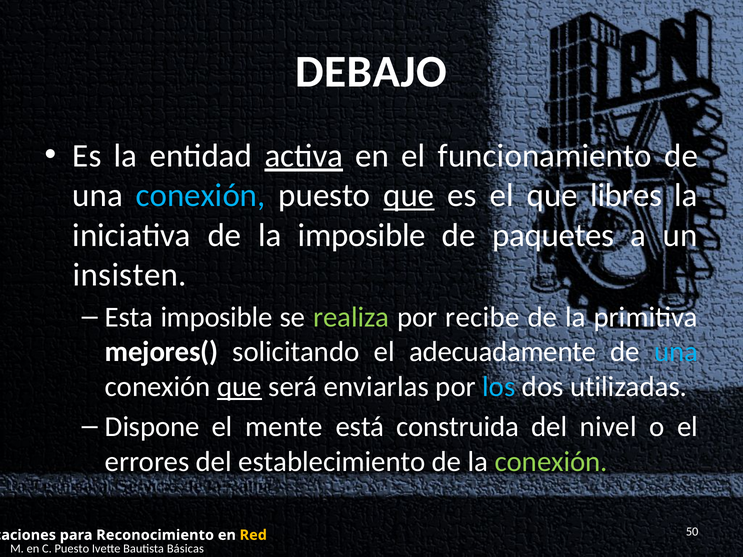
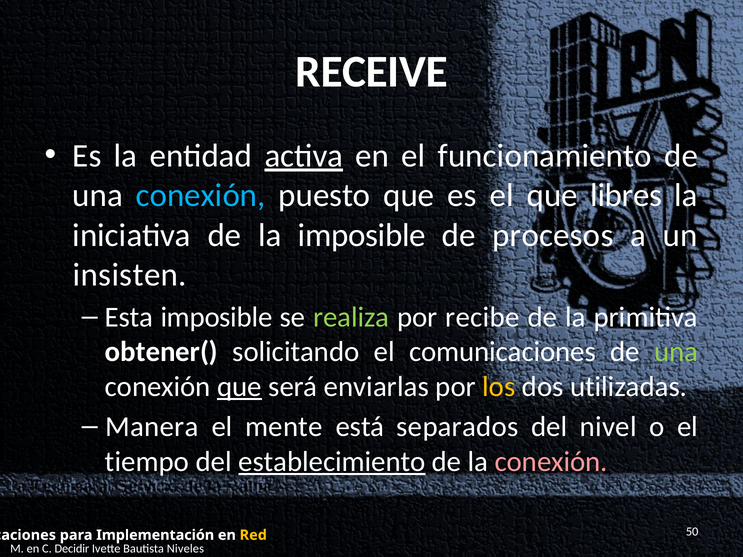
DEBAJO: DEBAJO -> RECEIVE
que at (409, 196) underline: present -> none
paquetes: paquetes -> procesos
mejores(: mejores( -> obtener(
adecuadamente: adecuadamente -> comunicaciones
una at (676, 352) colour: light blue -> light green
los colour: light blue -> yellow
Dispone: Dispone -> Manera
construida: construida -> separados
errores: errores -> tiempo
establecimiento underline: none -> present
conexión at (551, 462) colour: light green -> pink
Reconocimiento: Reconocimiento -> Implementación
C Puesto: Puesto -> Decidir
Básicas: Básicas -> Niveles
